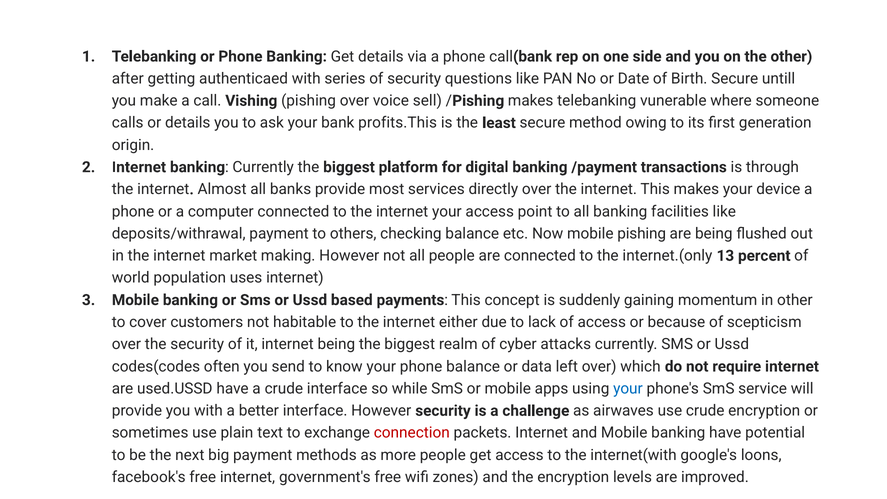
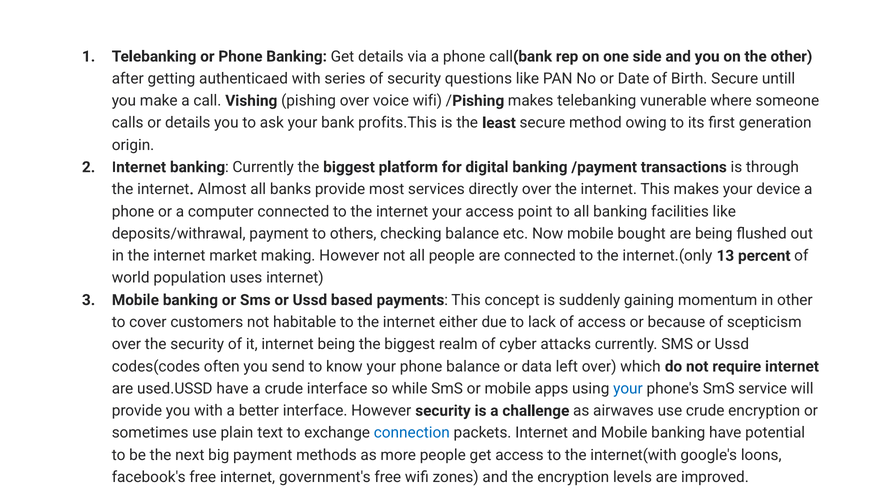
voice sell: sell -> wifi
mobile pishing: pishing -> bought
connection colour: red -> blue
